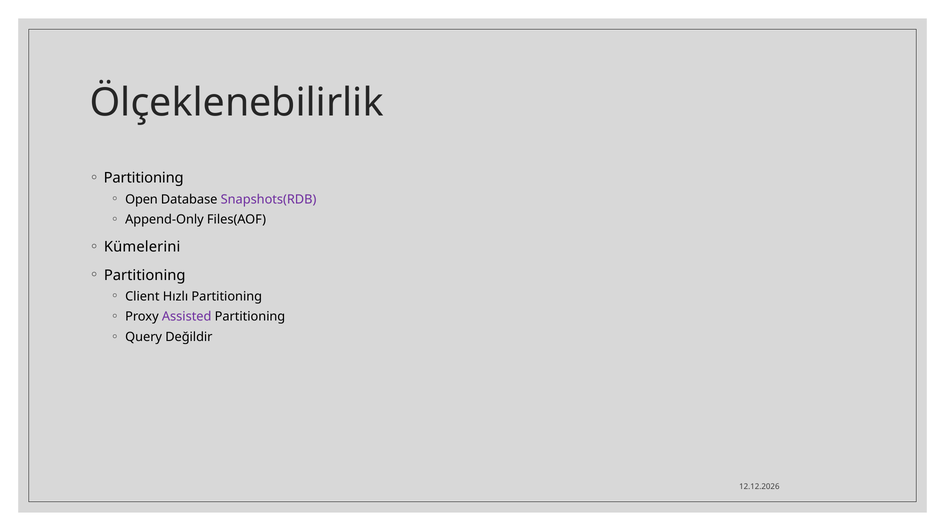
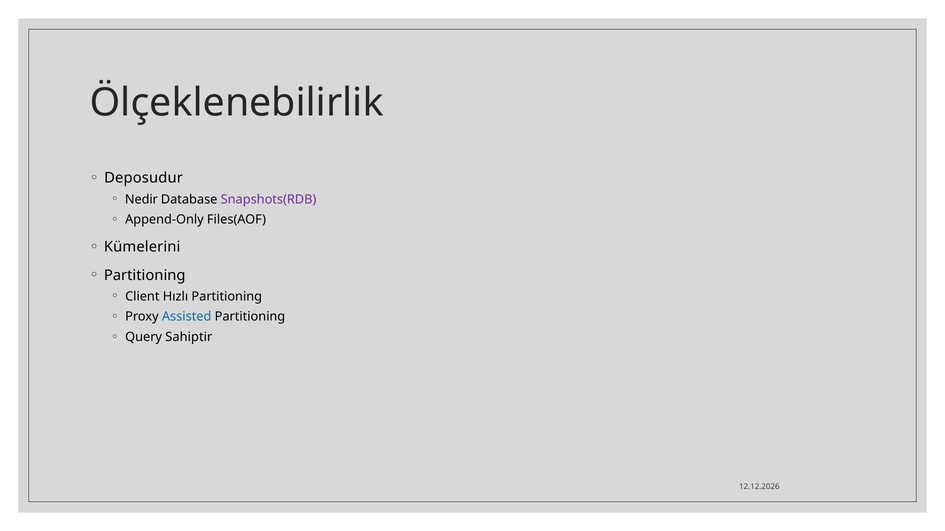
Partitioning at (144, 178): Partitioning -> Deposudur
Open: Open -> Nedir
Assisted colour: purple -> blue
Değildir: Değildir -> Sahiptir
